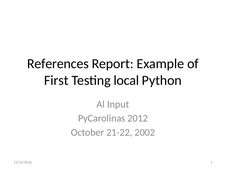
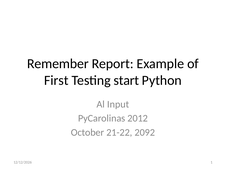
References: References -> Remember
local: local -> start
2002: 2002 -> 2092
